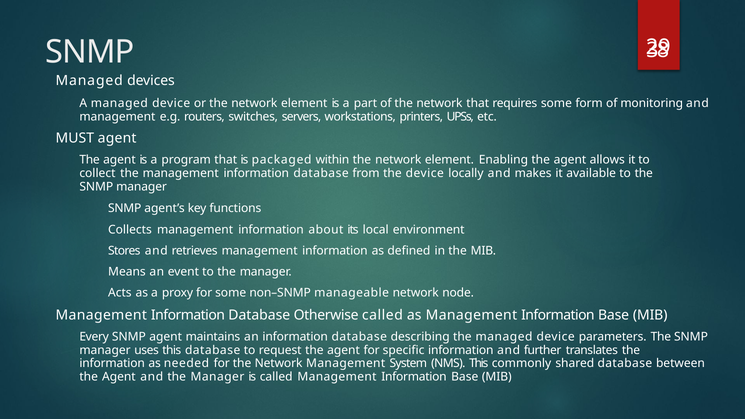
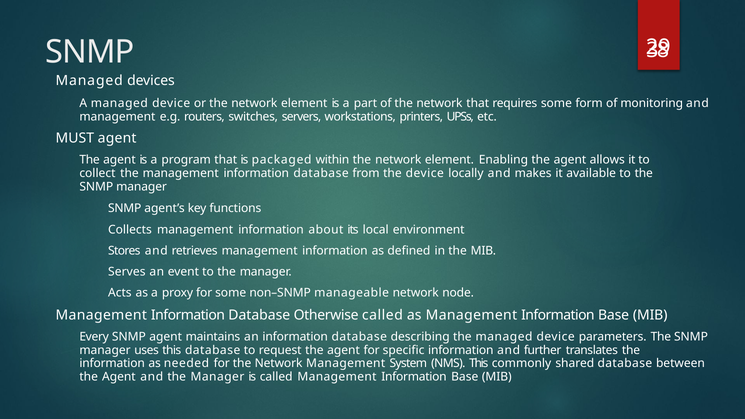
Means: Means -> Serves
